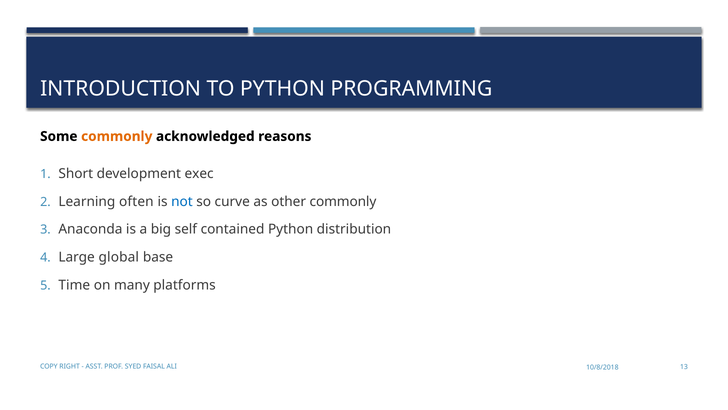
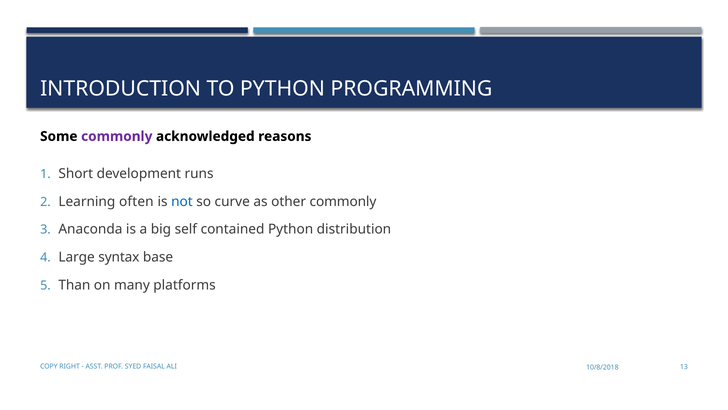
commonly at (117, 136) colour: orange -> purple
exec: exec -> runs
global: global -> syntax
Time: Time -> Than
